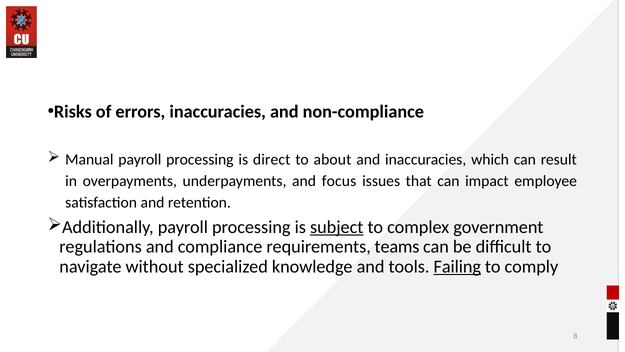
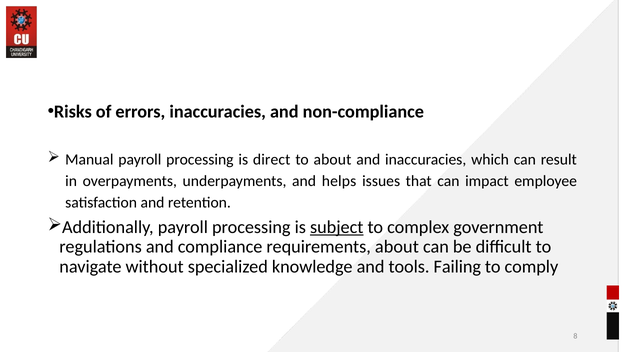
focus: focus -> helps
requirements teams: teams -> about
Failing underline: present -> none
